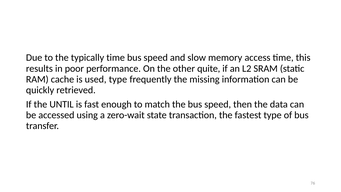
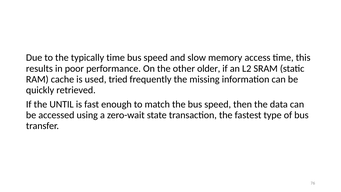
quite: quite -> older
used type: type -> tried
